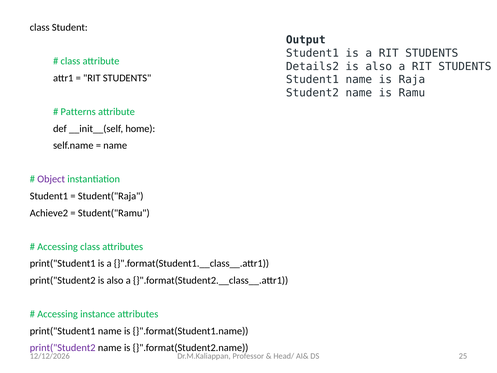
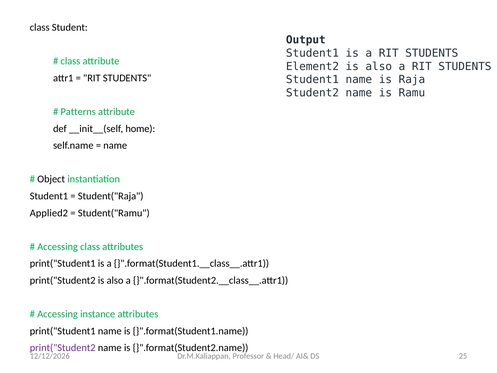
Details2: Details2 -> Element2
Object colour: purple -> black
Achieve2: Achieve2 -> Applied2
